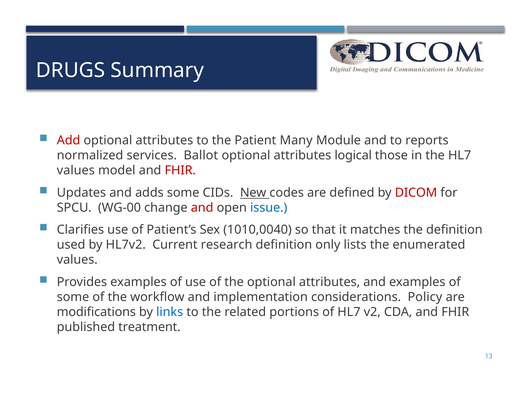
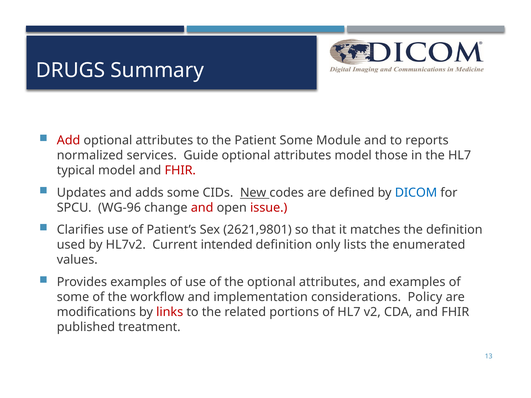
Patient Many: Many -> Some
Ballot: Ballot -> Guide
attributes logical: logical -> model
values at (76, 171): values -> typical
DICOM colour: red -> blue
WG-00: WG-00 -> WG-96
issue colour: blue -> red
1010,0040: 1010,0040 -> 2621,9801
research: research -> intended
links colour: blue -> red
